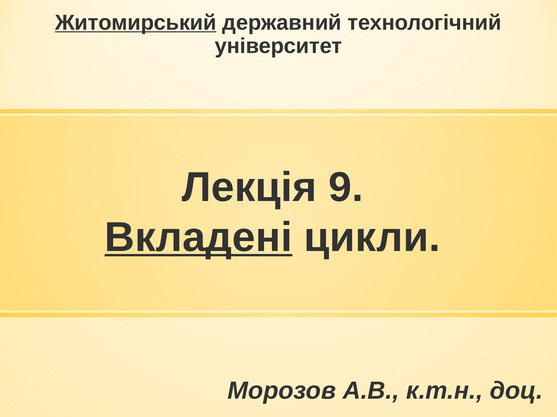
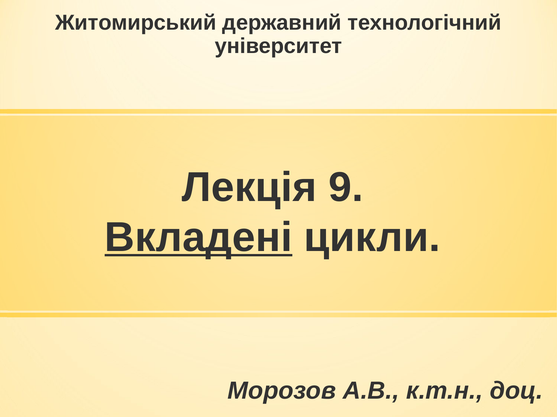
Житомирський underline: present -> none
